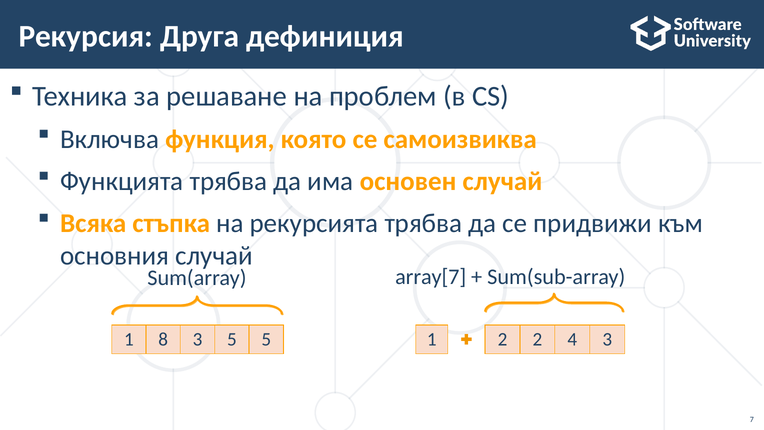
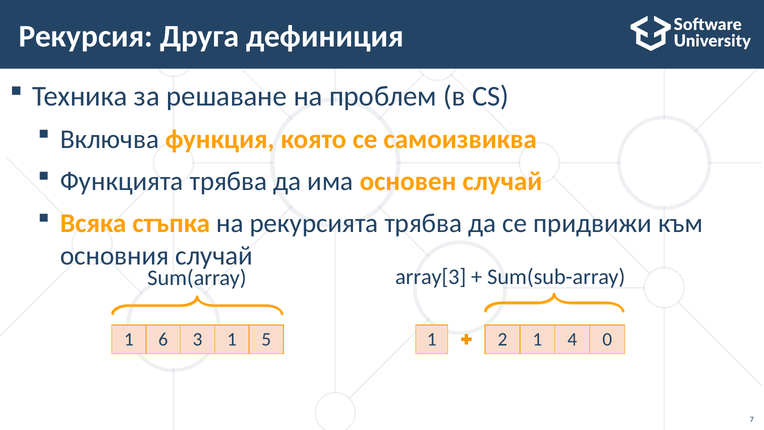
array[7: array[7 -> array[3
8: 8 -> 6
3 5: 5 -> 1
2 2: 2 -> 1
4 3: 3 -> 0
